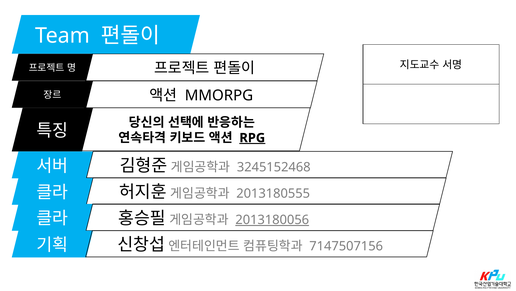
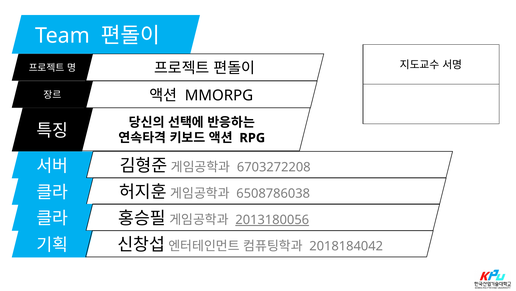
RPG underline: present -> none
3245152468: 3245152468 -> 6703272208
2013180555: 2013180555 -> 6508786038
7147507156: 7147507156 -> 2018184042
